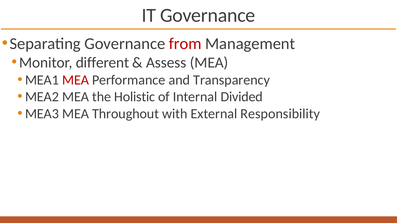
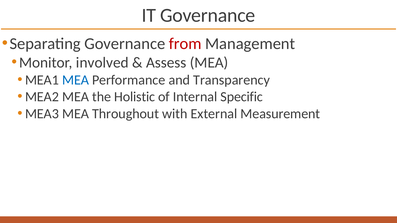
different: different -> involved
MEA at (76, 80) colour: red -> blue
Divided: Divided -> Specific
Responsibility: Responsibility -> Measurement
